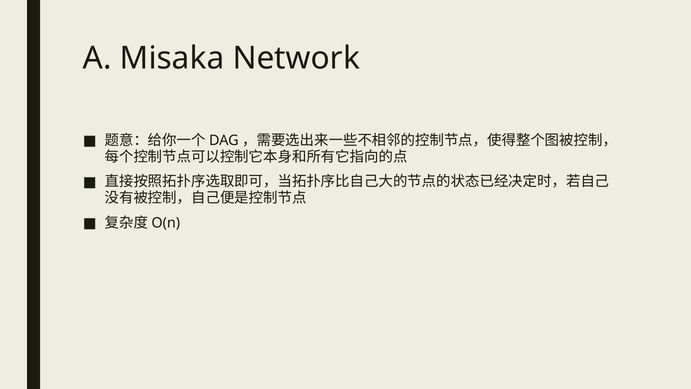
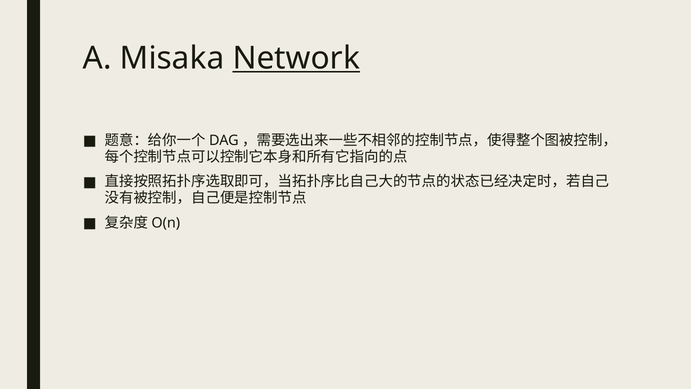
Network underline: none -> present
